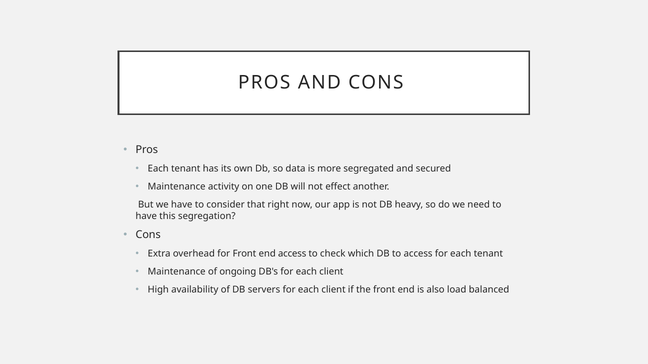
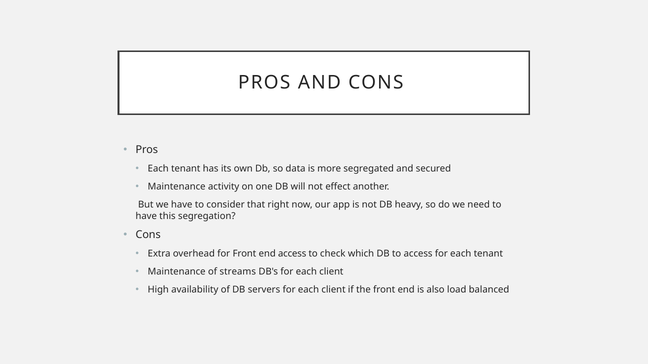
ongoing: ongoing -> streams
